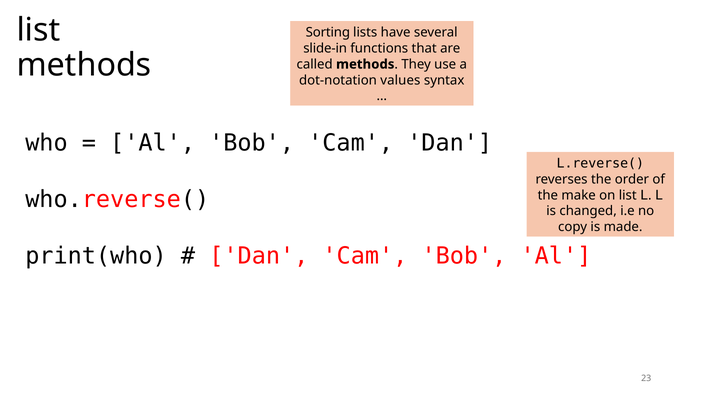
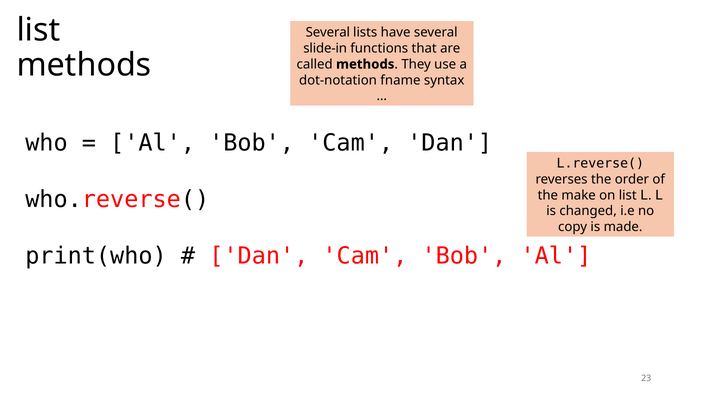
Sorting at (328, 32): Sorting -> Several
values: values -> fname
